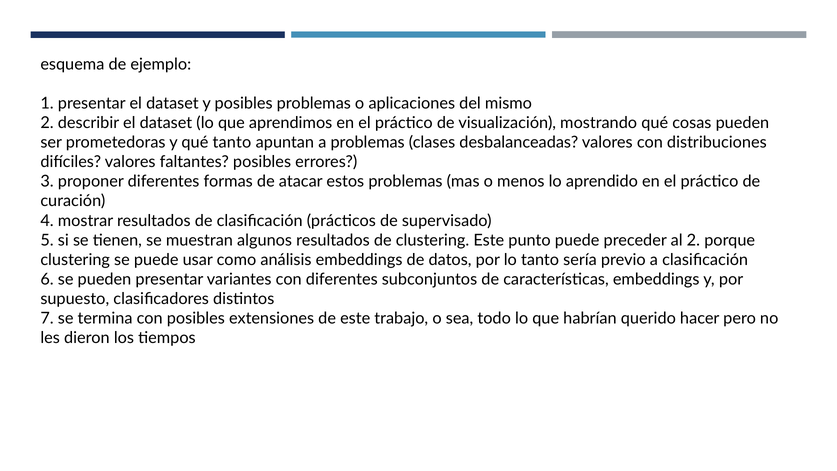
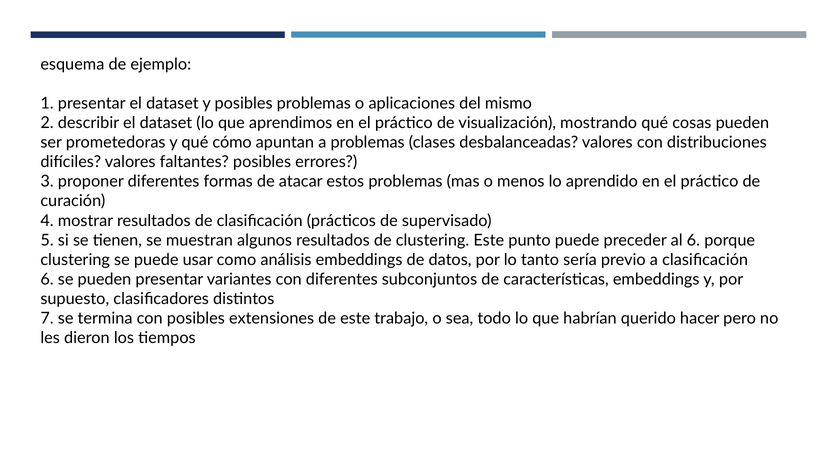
qué tanto: tanto -> cómo
al 2: 2 -> 6
